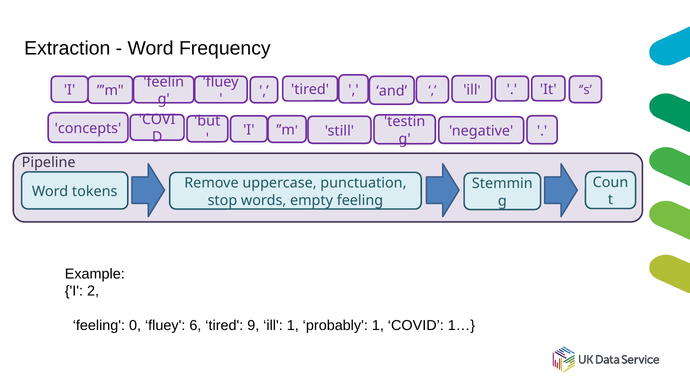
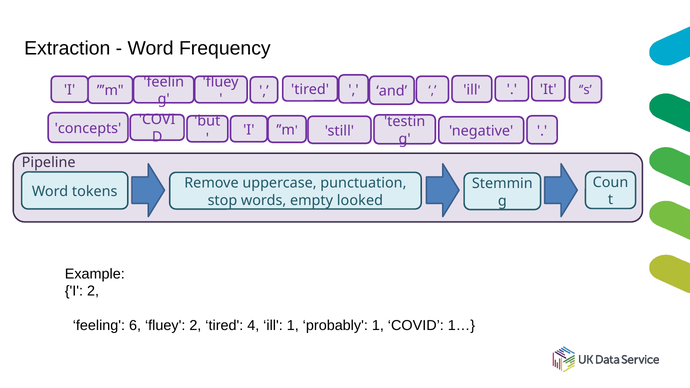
empty feeling: feeling -> looked
0: 0 -> 6
fluey 6: 6 -> 2
9: 9 -> 4
